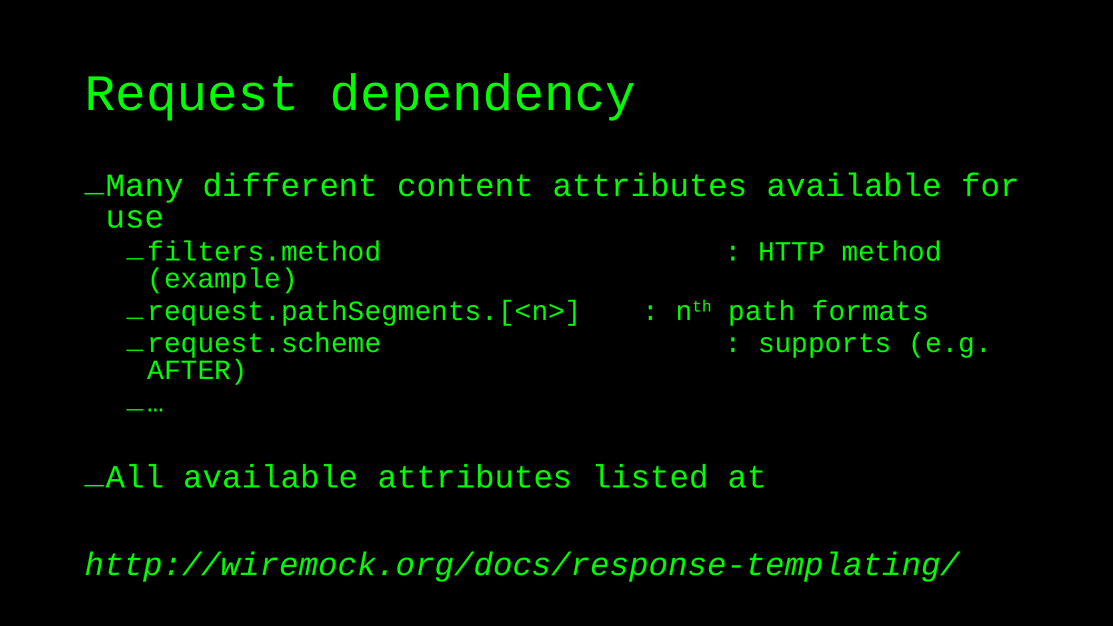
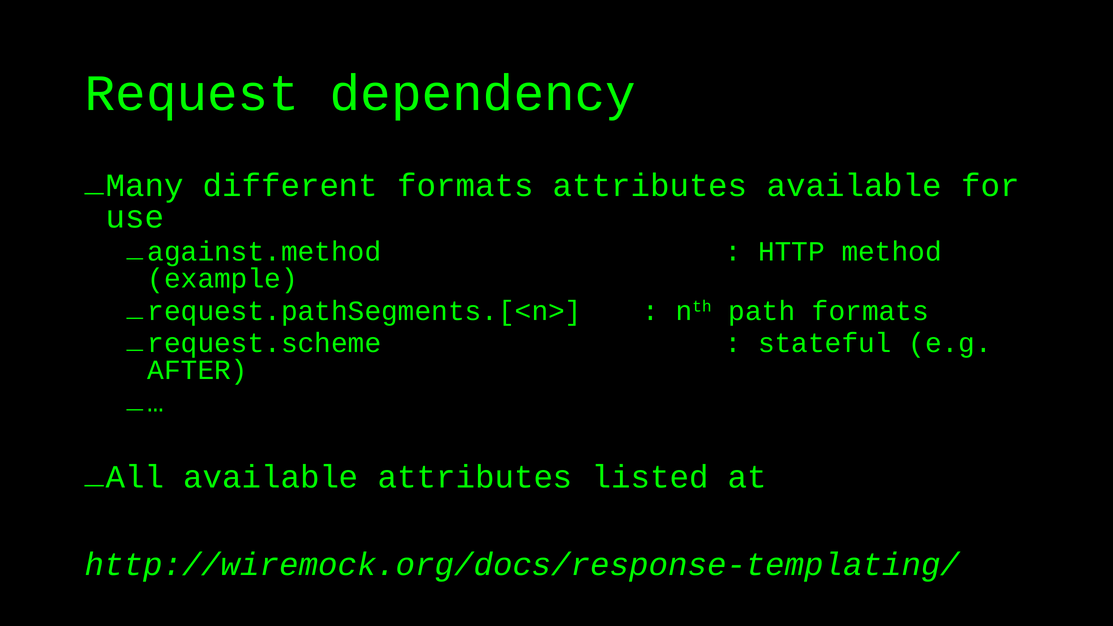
different content: content -> formats
filters.method: filters.method -> against.method
supports: supports -> stateful
